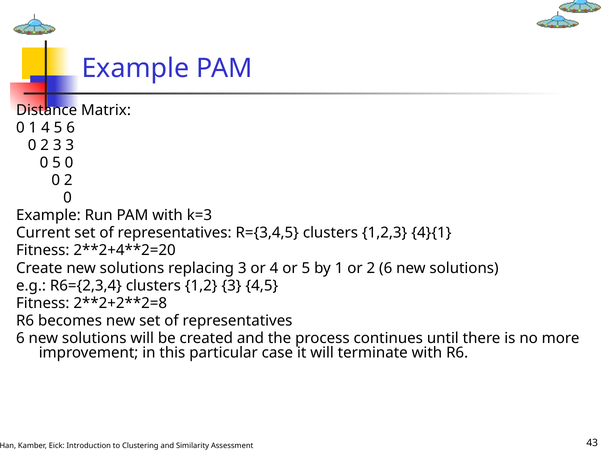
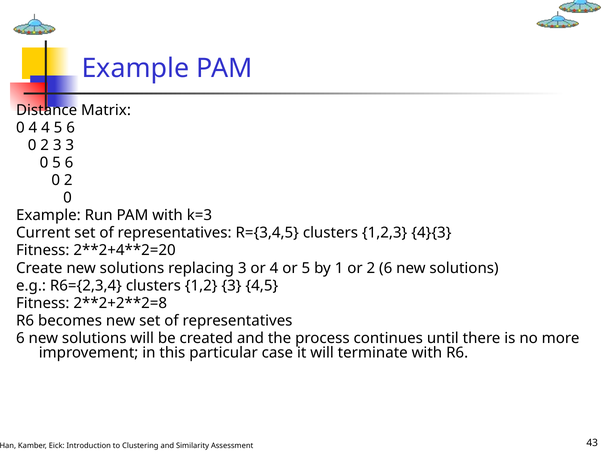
0 1: 1 -> 4
0 5 0: 0 -> 6
4}{1: 4}{1 -> 4}{3
